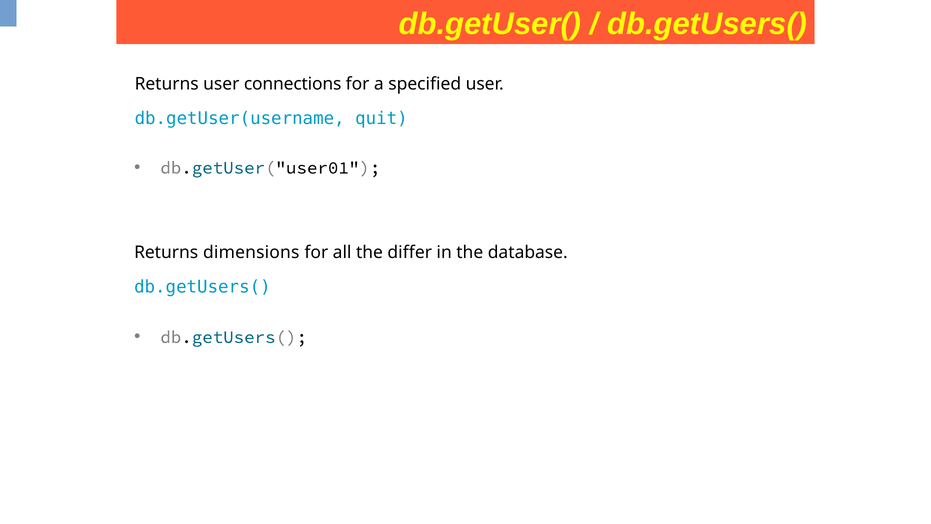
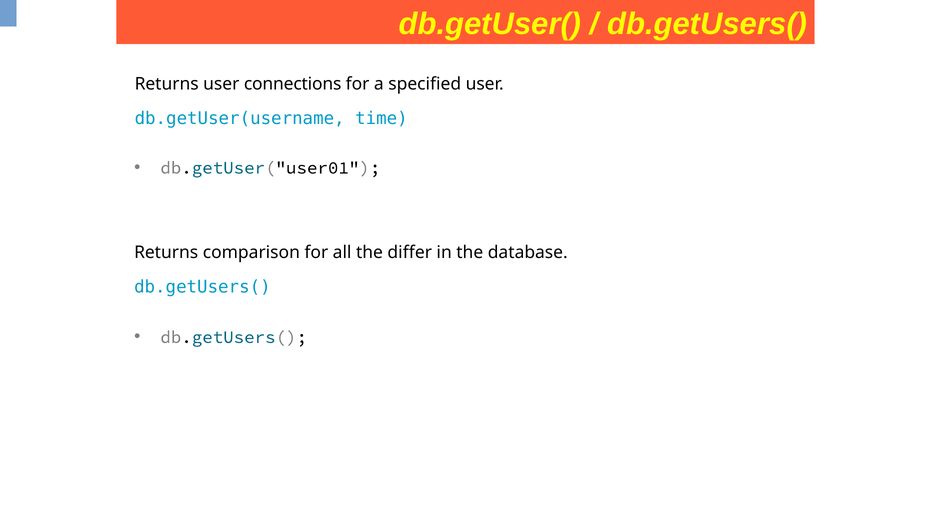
quit: quit -> time
dimensions: dimensions -> comparison
